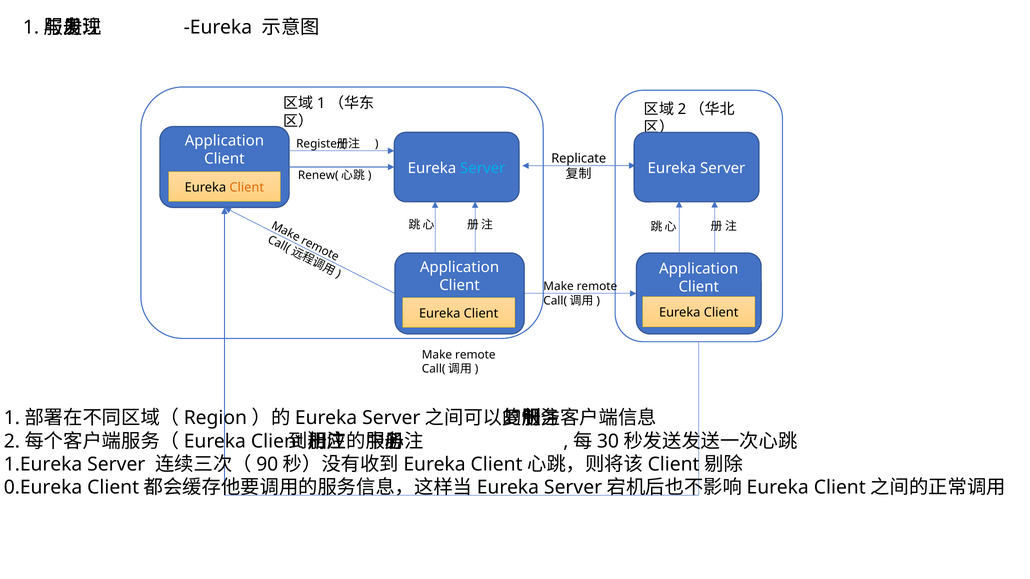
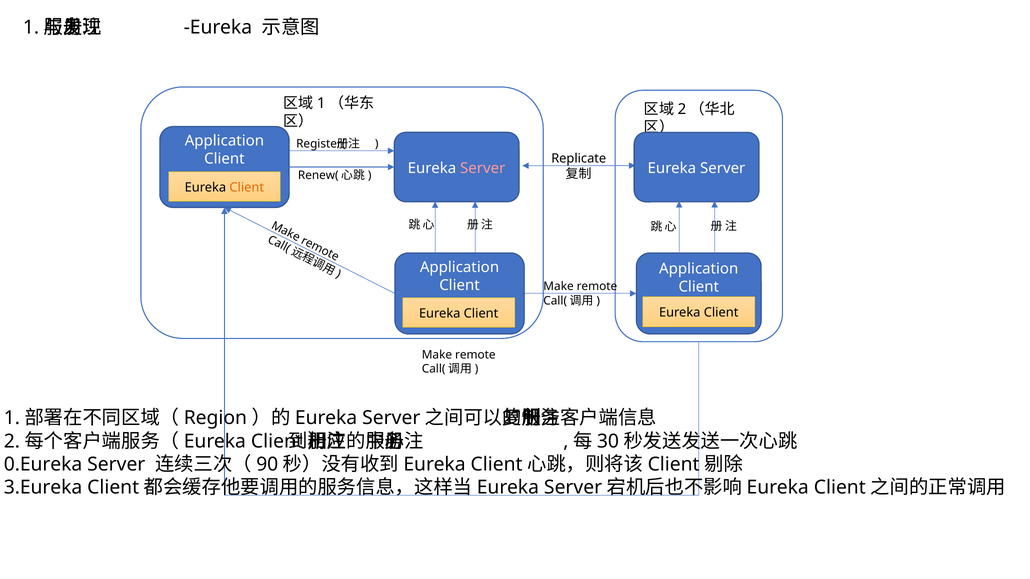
Server at (483, 168) colour: light blue -> pink
1.Eureka: 1.Eureka -> 0.Eureka
0.Eureka: 0.Eureka -> 3.Eureka
